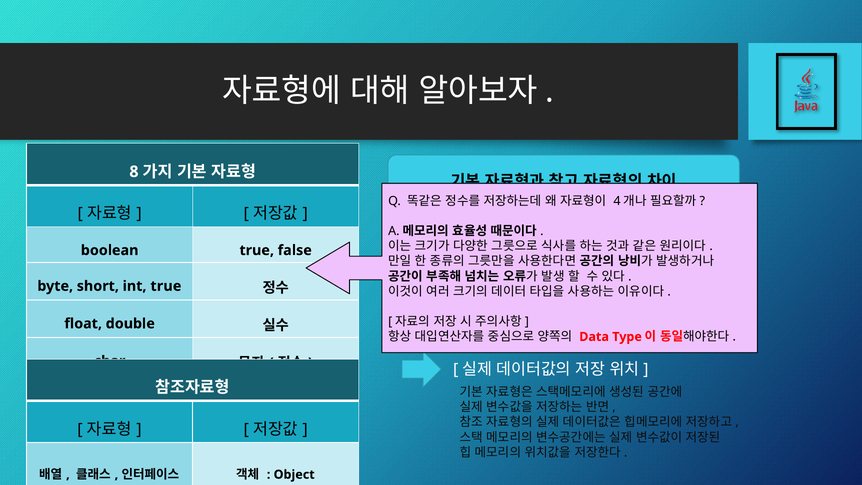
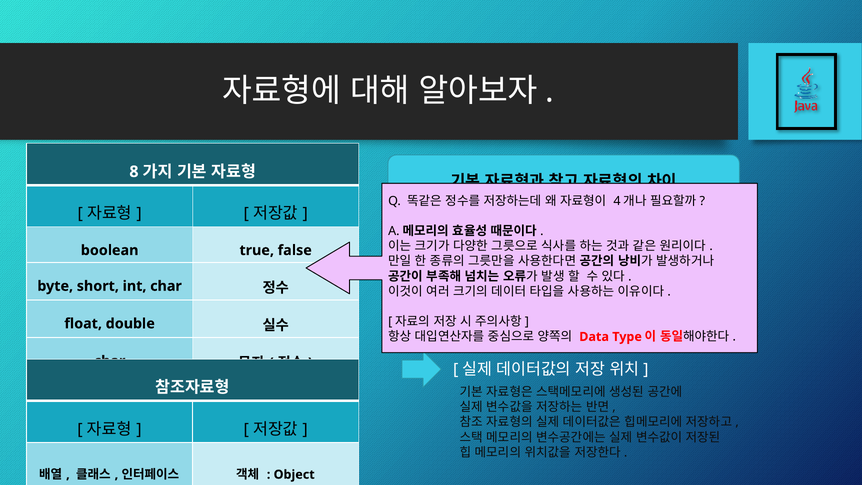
int true: true -> char
